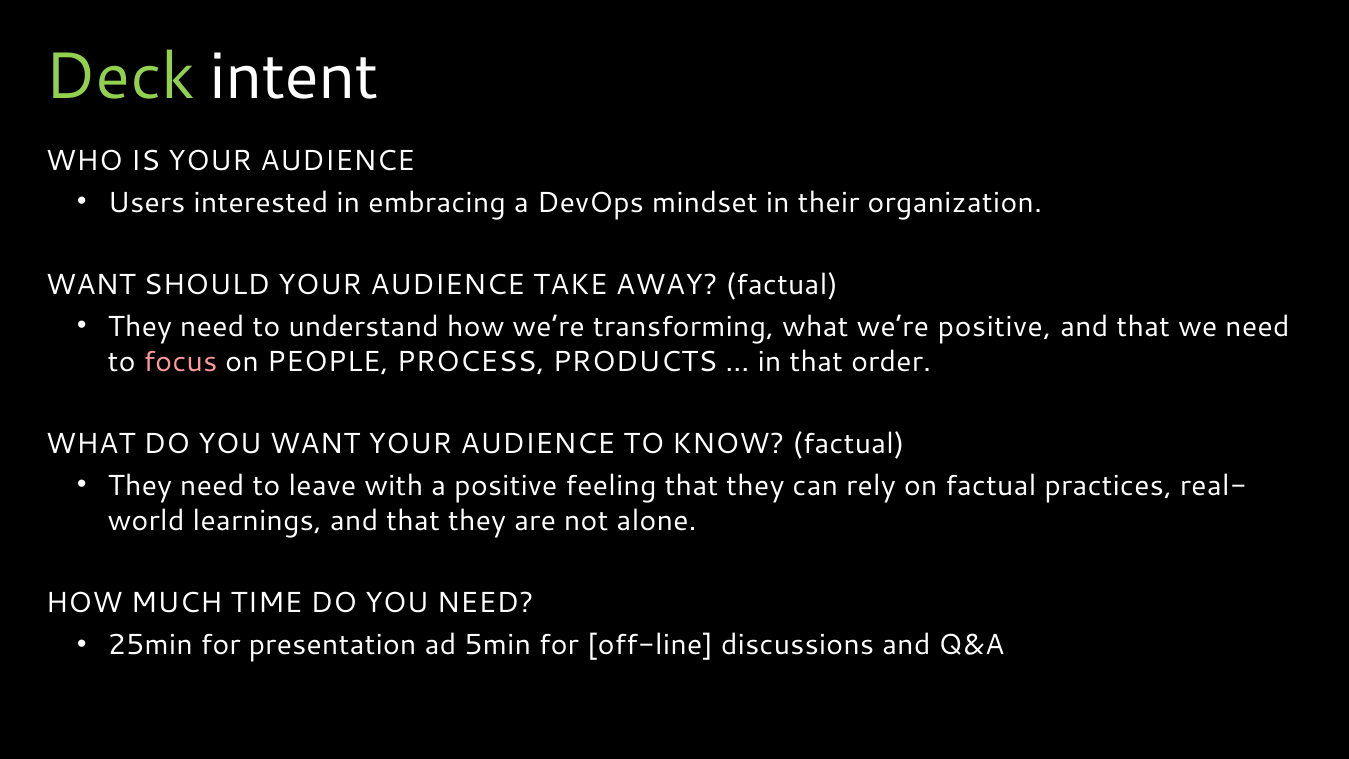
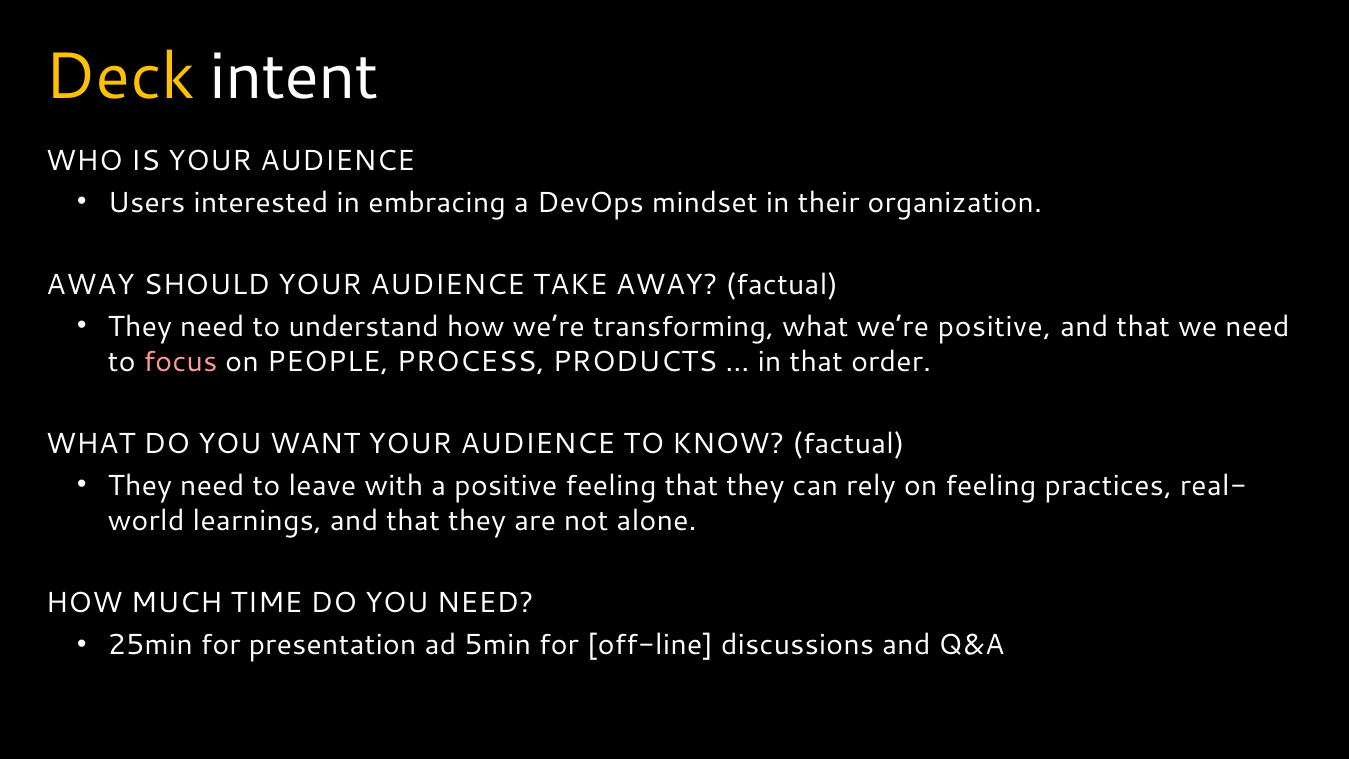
Deck colour: light green -> yellow
WANT at (91, 285): WANT -> AWAY
on factual: factual -> feeling
